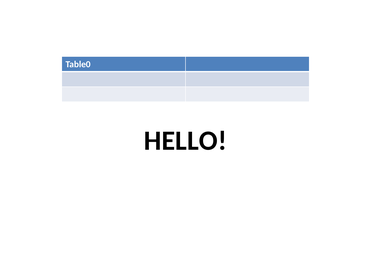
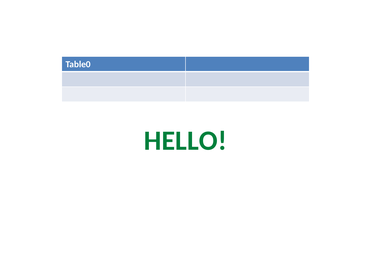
HELLO colour: black -> green
